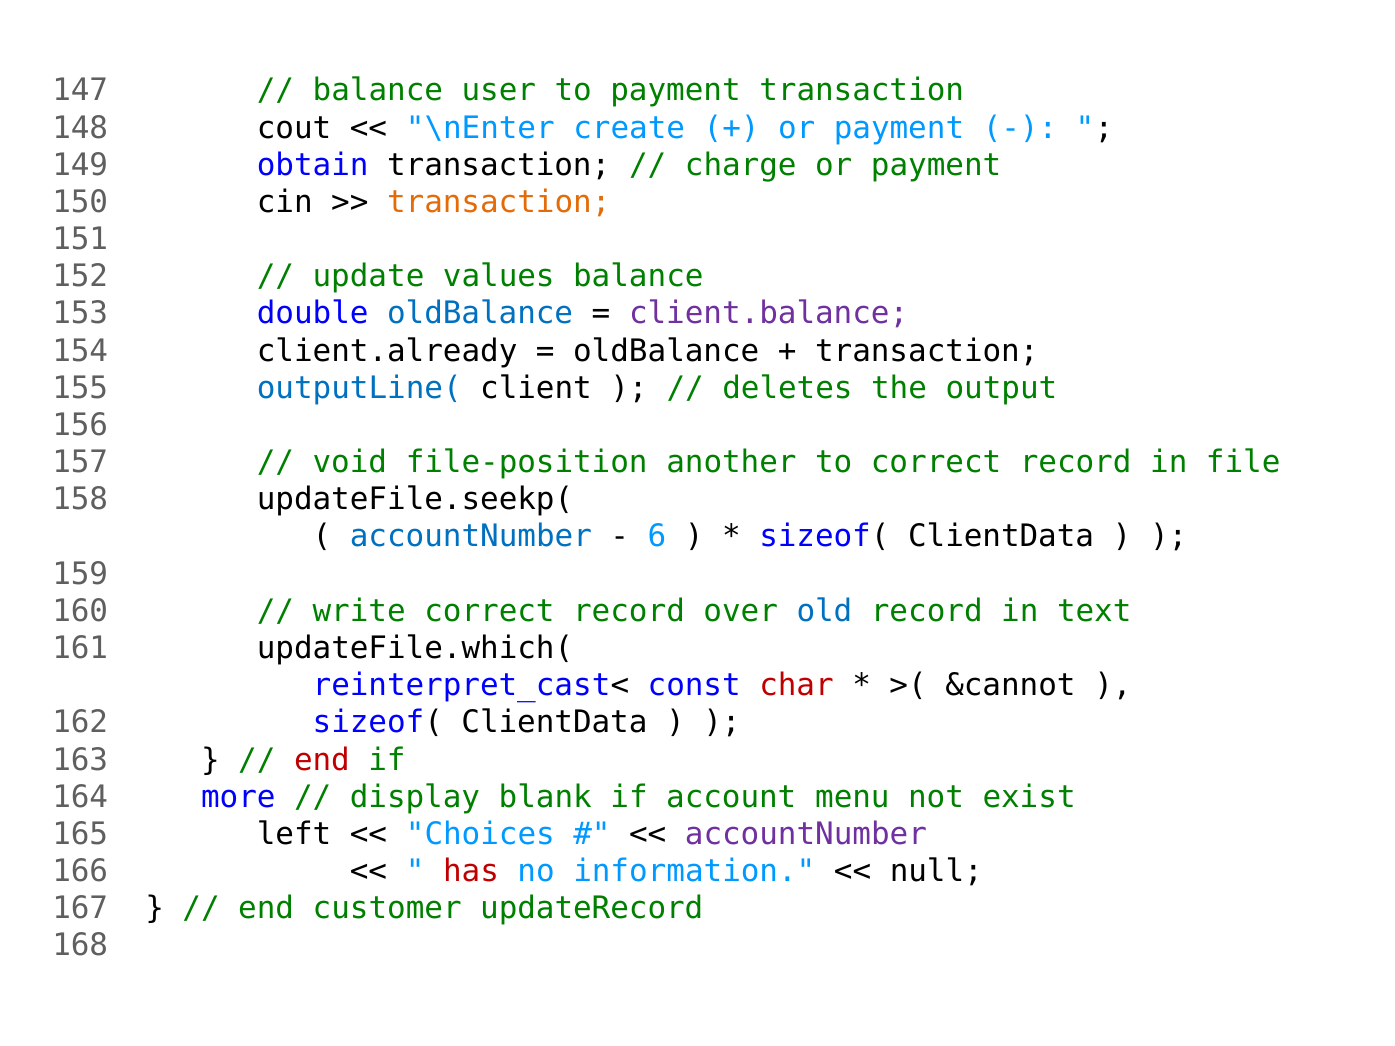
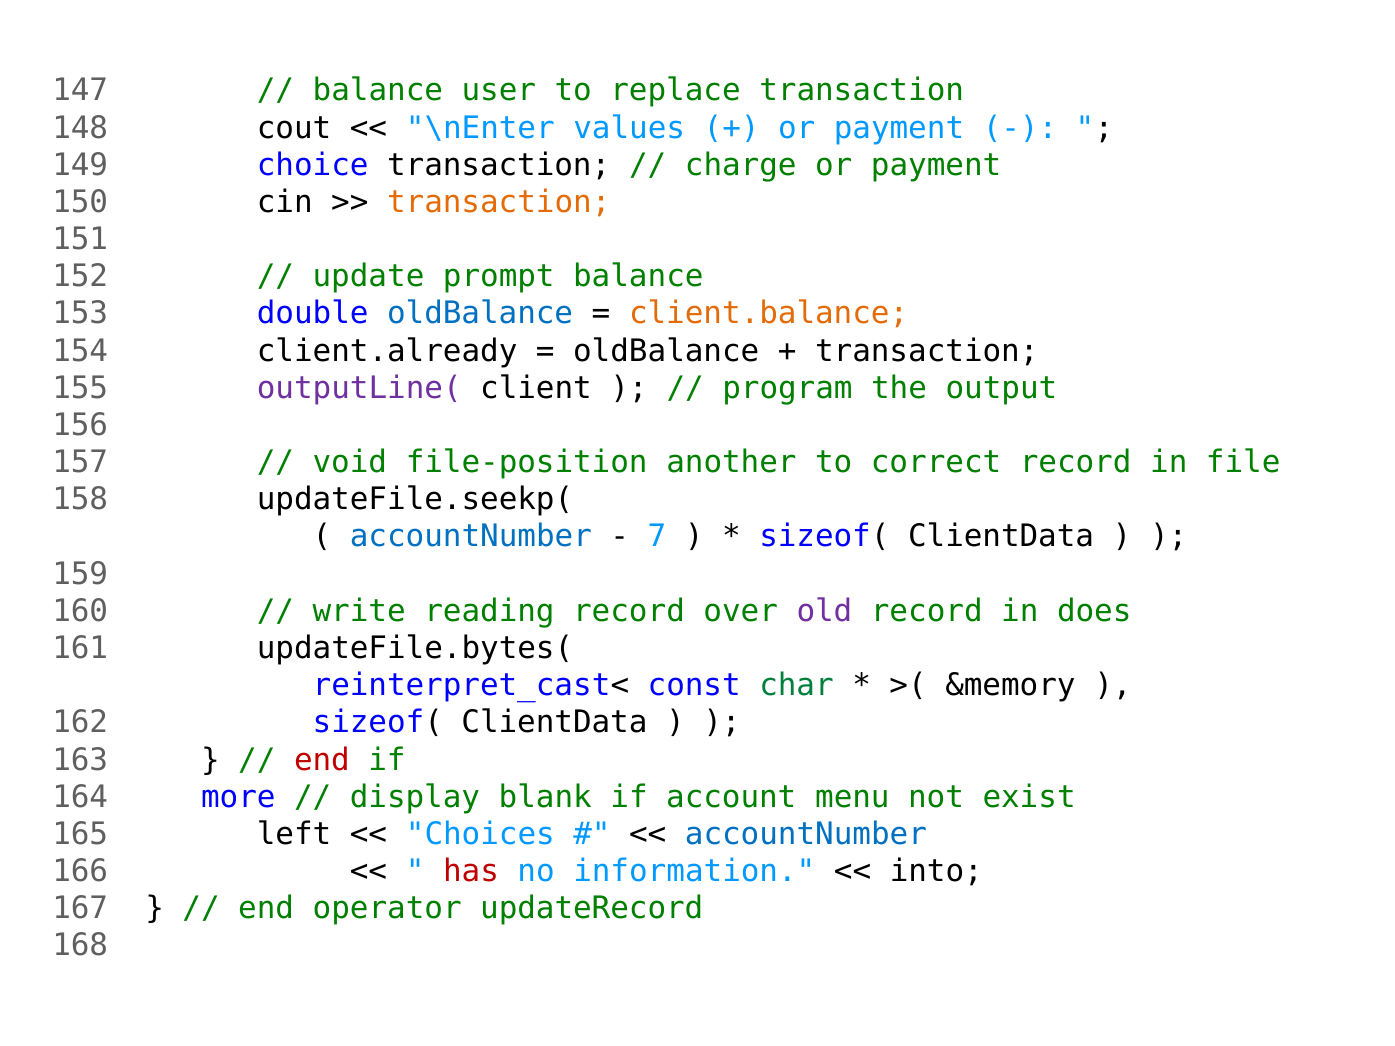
to payment: payment -> replace
create: create -> values
obtain: obtain -> choice
values: values -> prompt
client.balance colour: purple -> orange
outputLine( colour: blue -> purple
deletes: deletes -> program
6: 6 -> 7
write correct: correct -> reading
old colour: blue -> purple
text: text -> does
updateFile.which(: updateFile.which( -> updateFile.bytes(
char colour: red -> green
&cannot: &cannot -> &memory
accountNumber at (806, 834) colour: purple -> blue
null: null -> into
customer: customer -> operator
